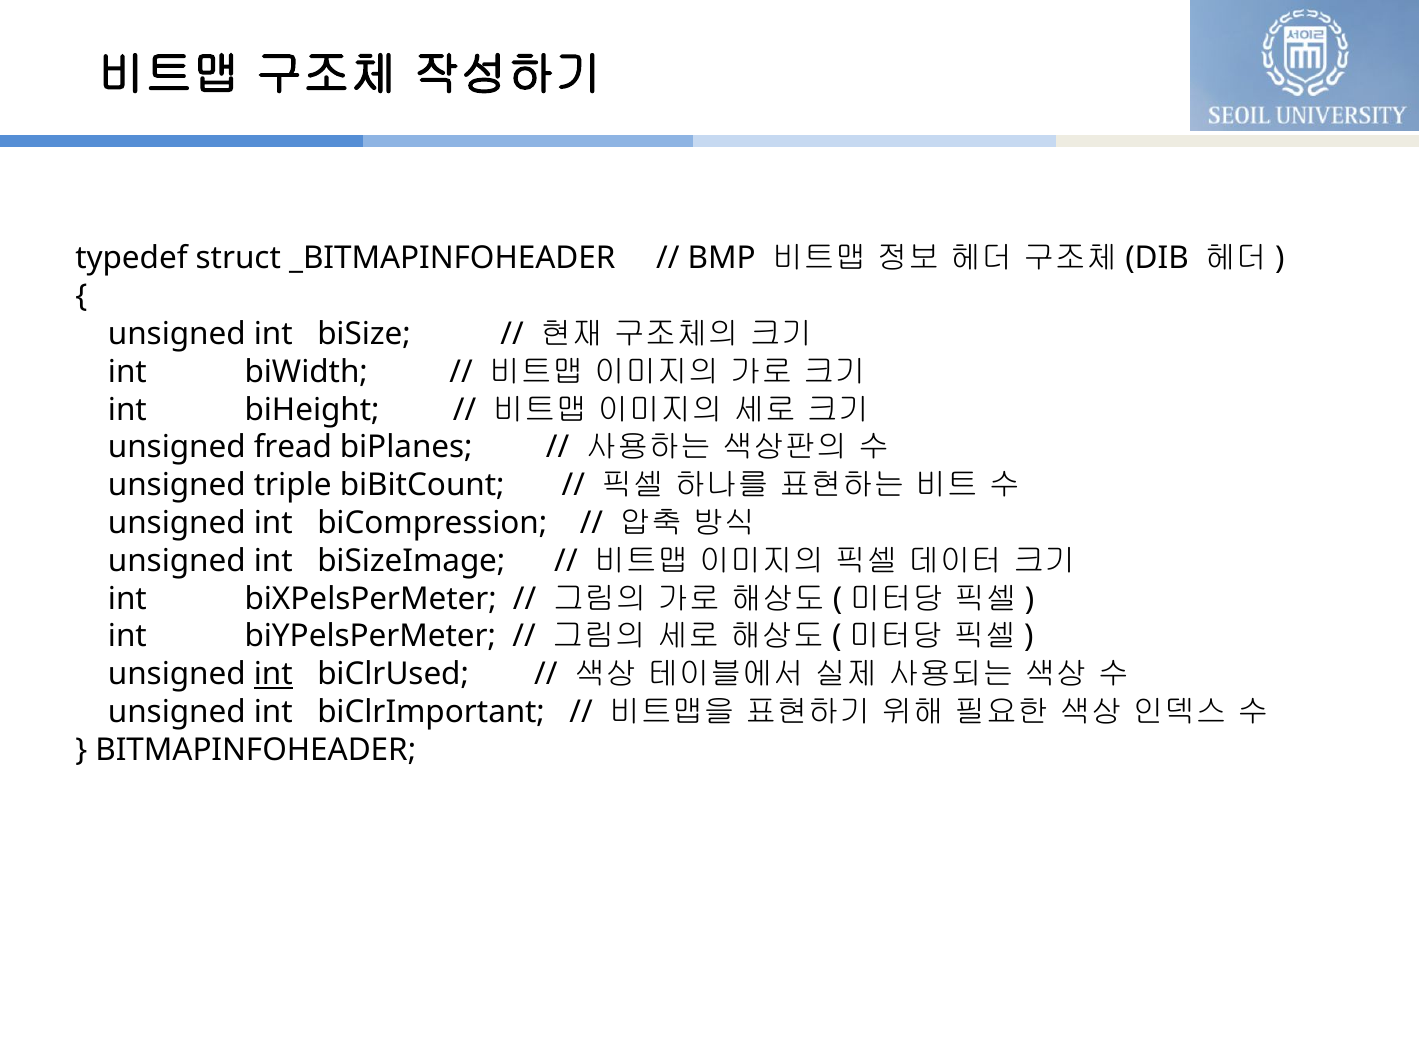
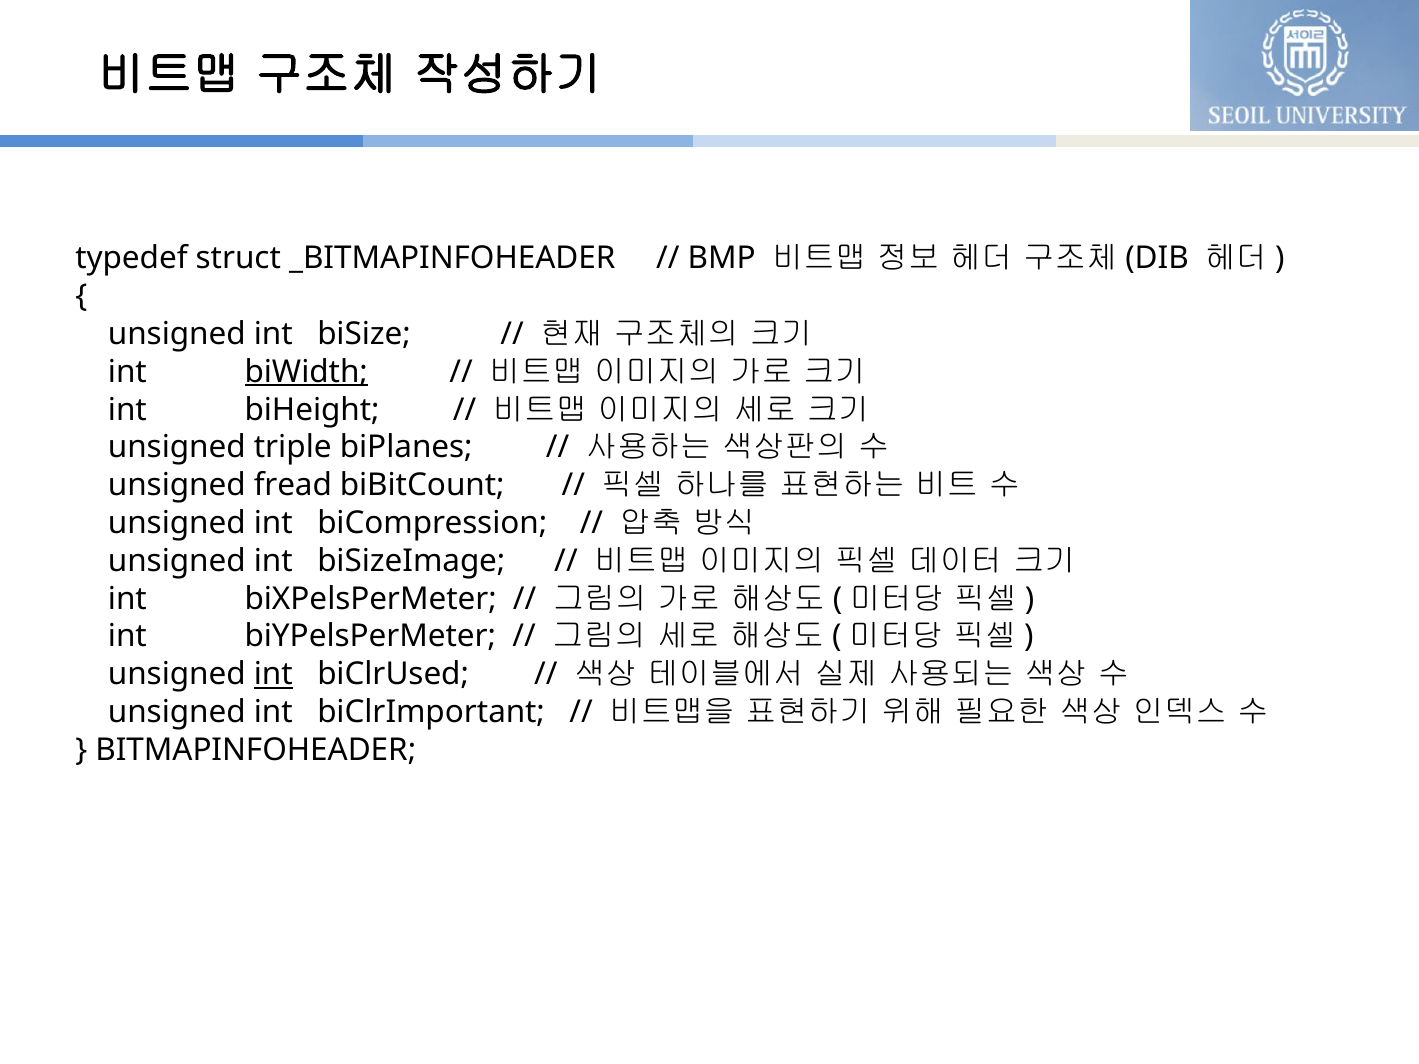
biWidth underline: none -> present
fread: fread -> triple
triple: triple -> fread
